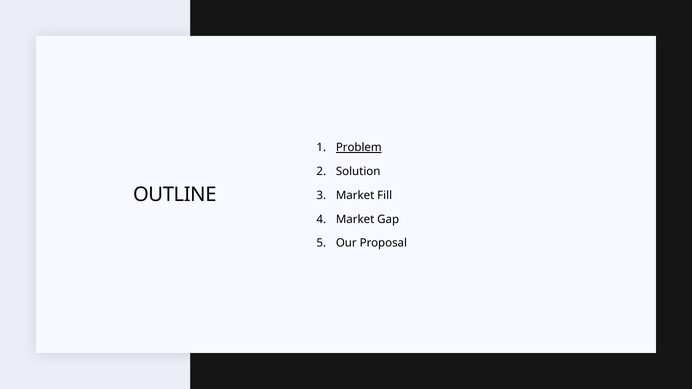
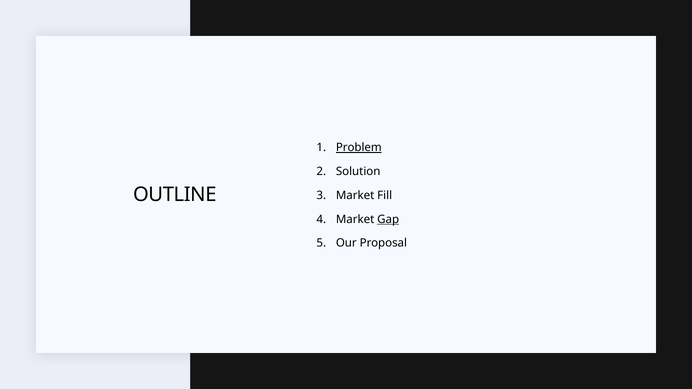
Gap underline: none -> present
